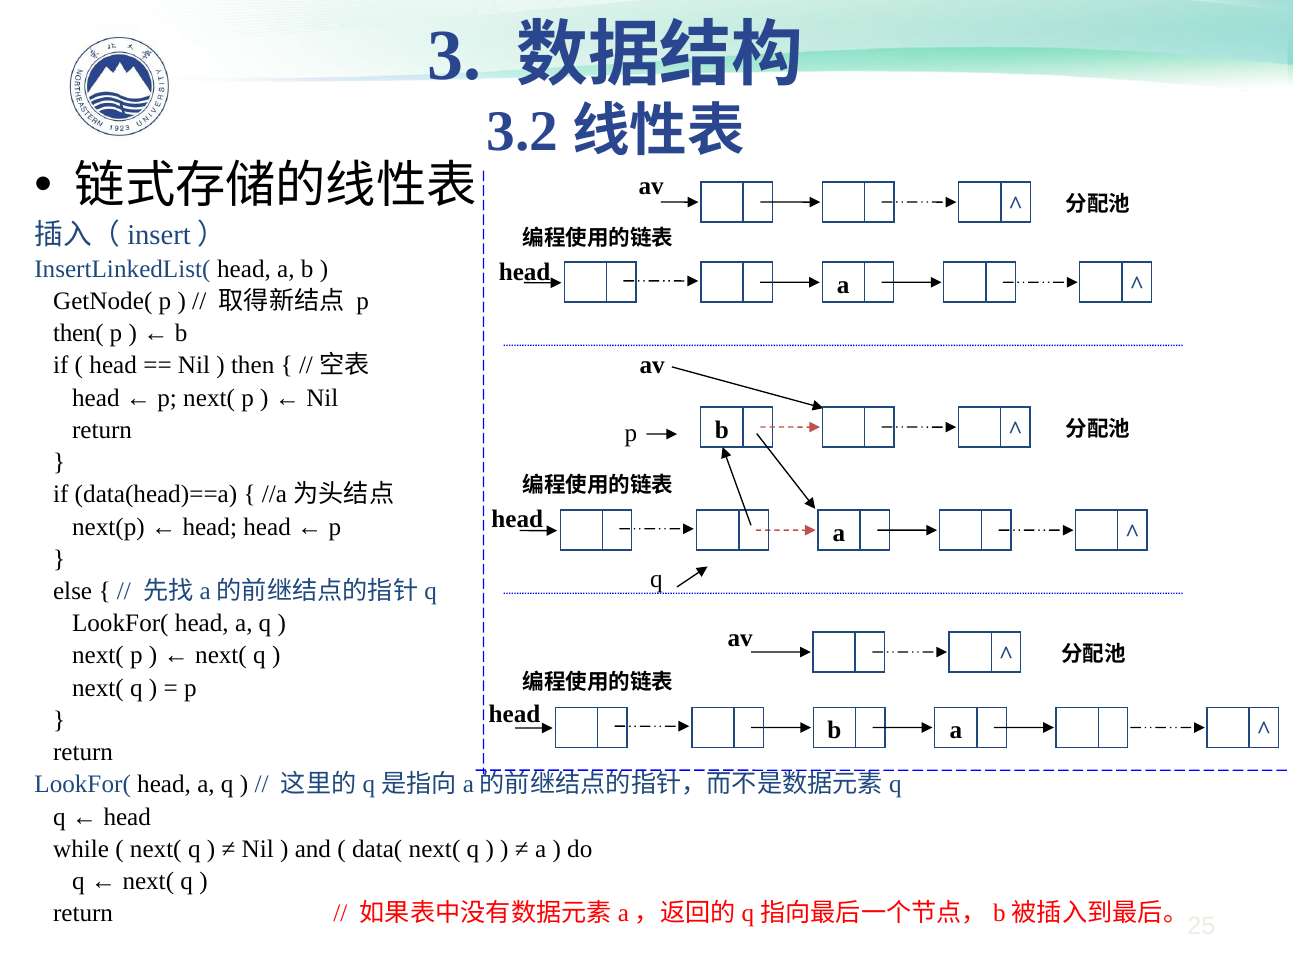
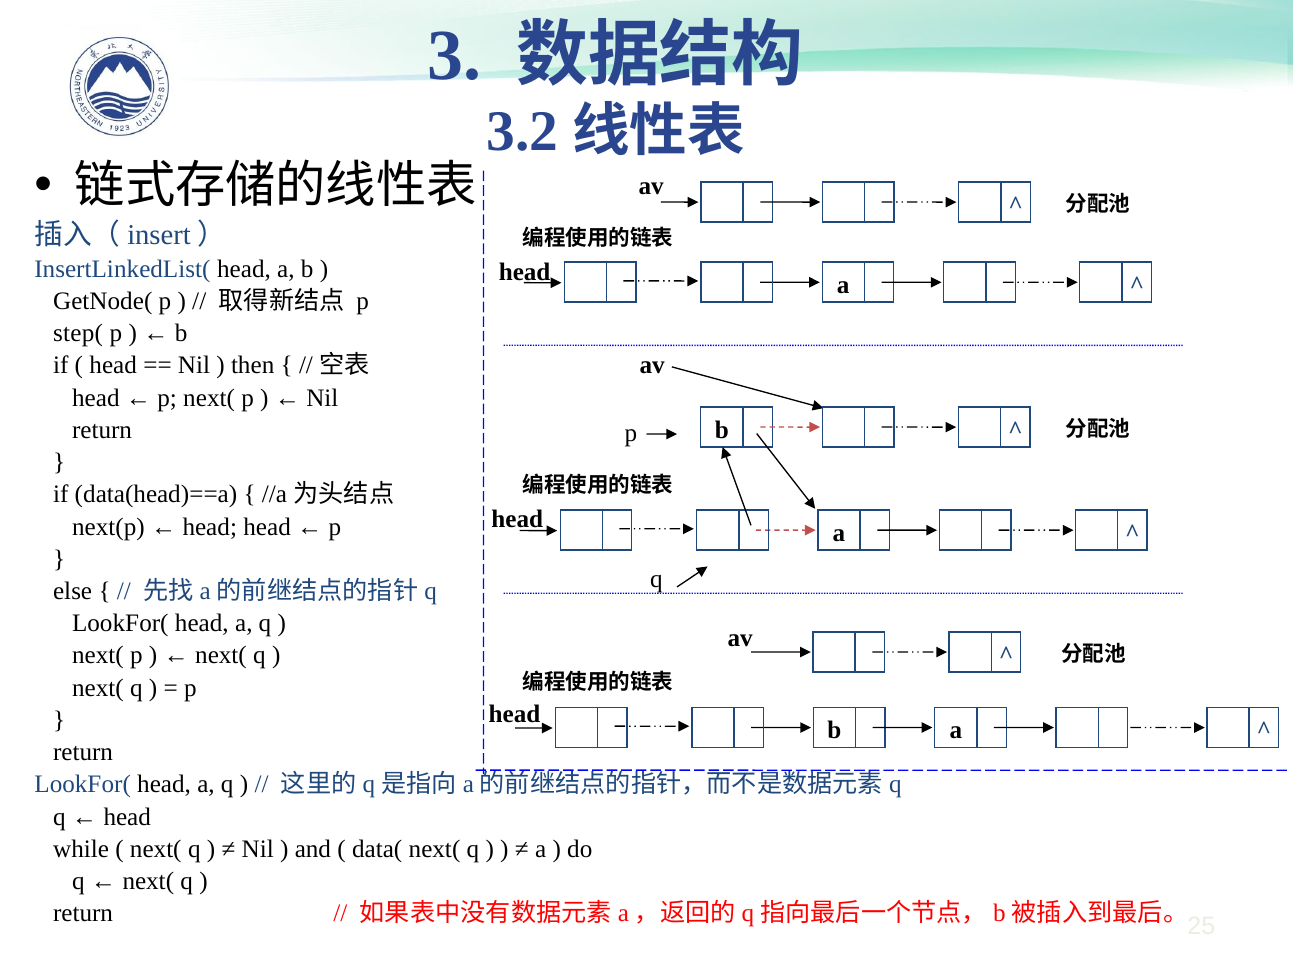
then(: then( -> step(
